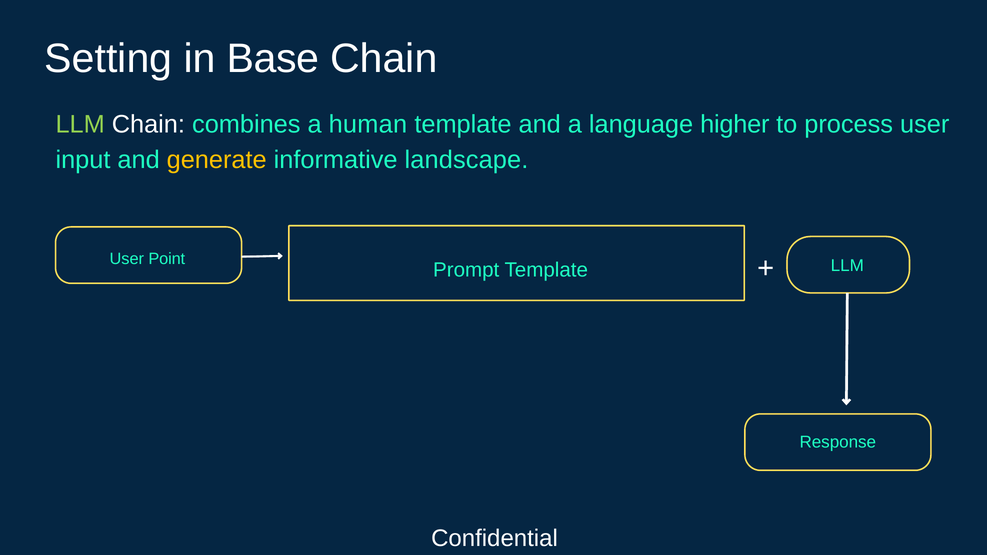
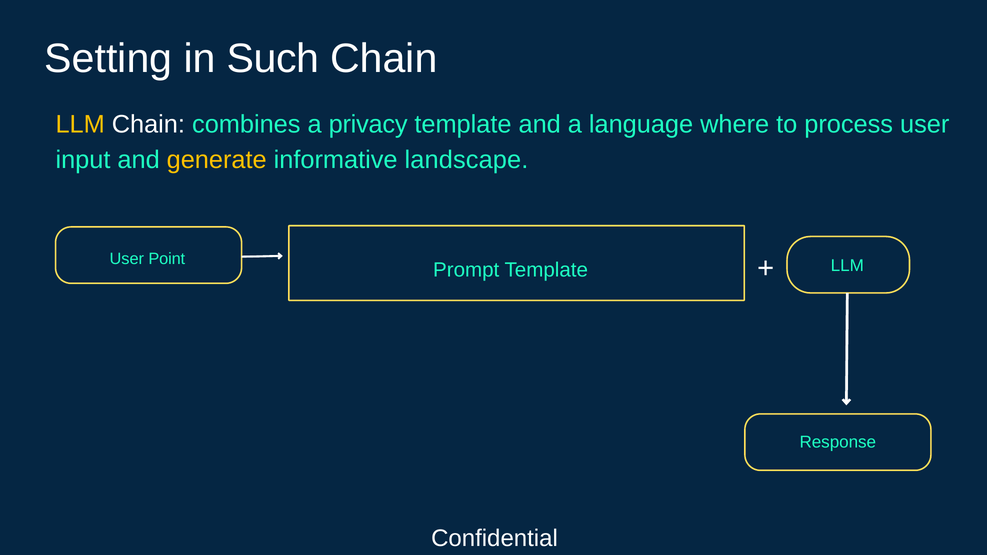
Base: Base -> Such
LLM at (80, 124) colour: light green -> yellow
human: human -> privacy
higher: higher -> where
